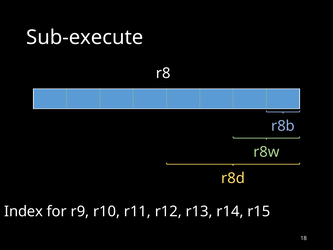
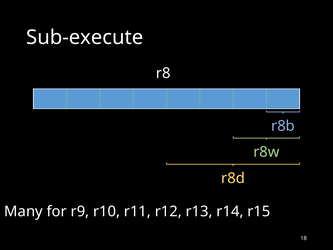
Index: Index -> Many
